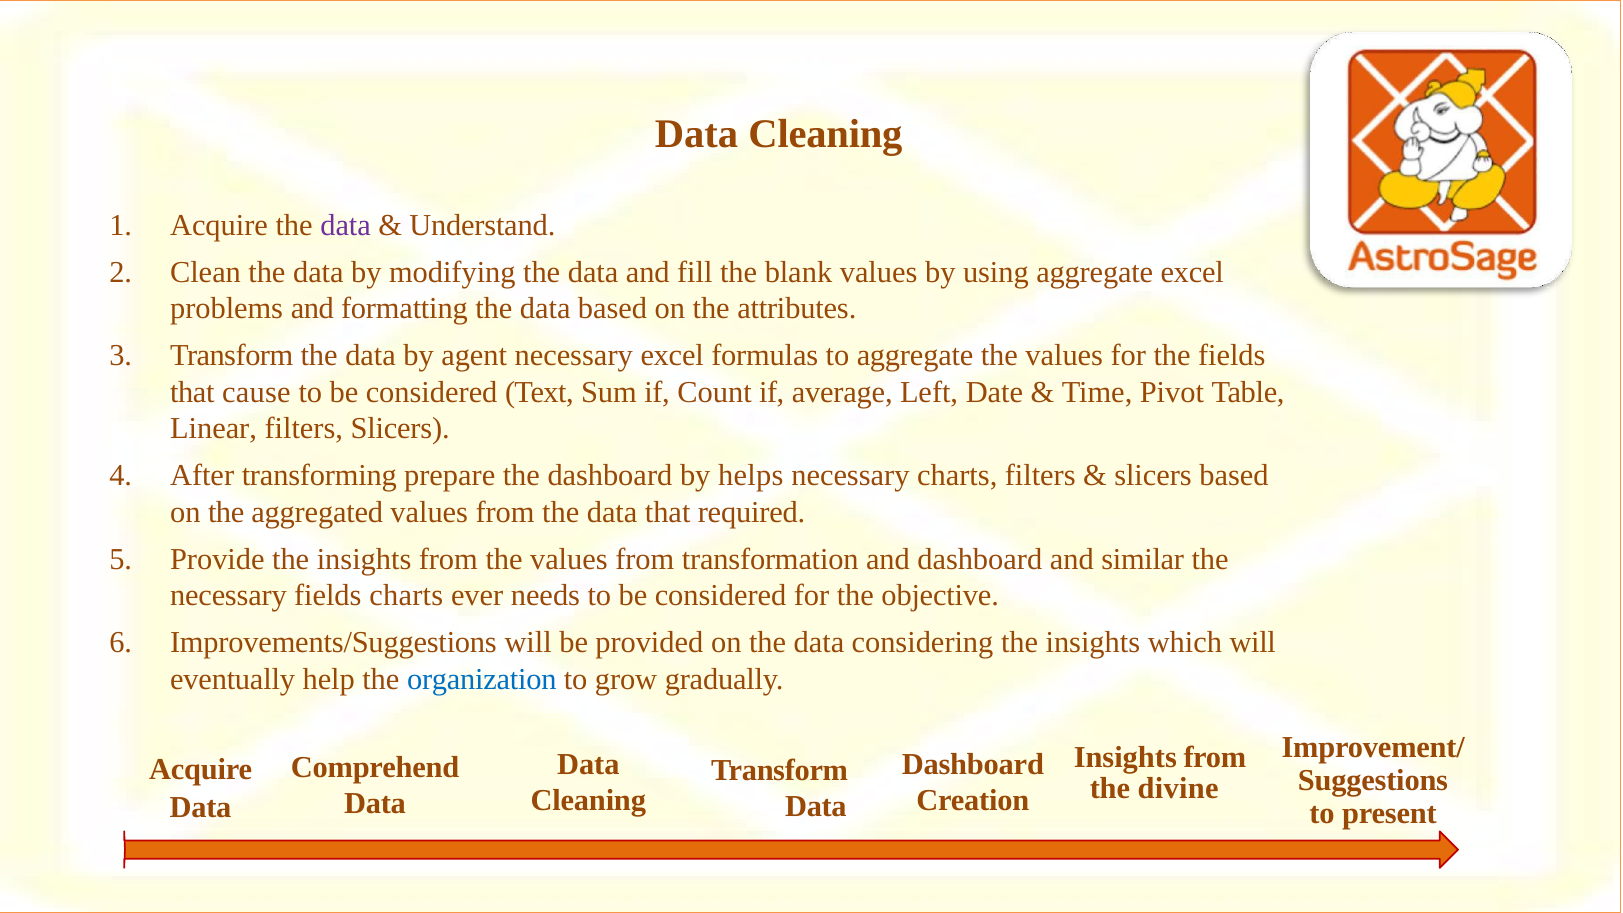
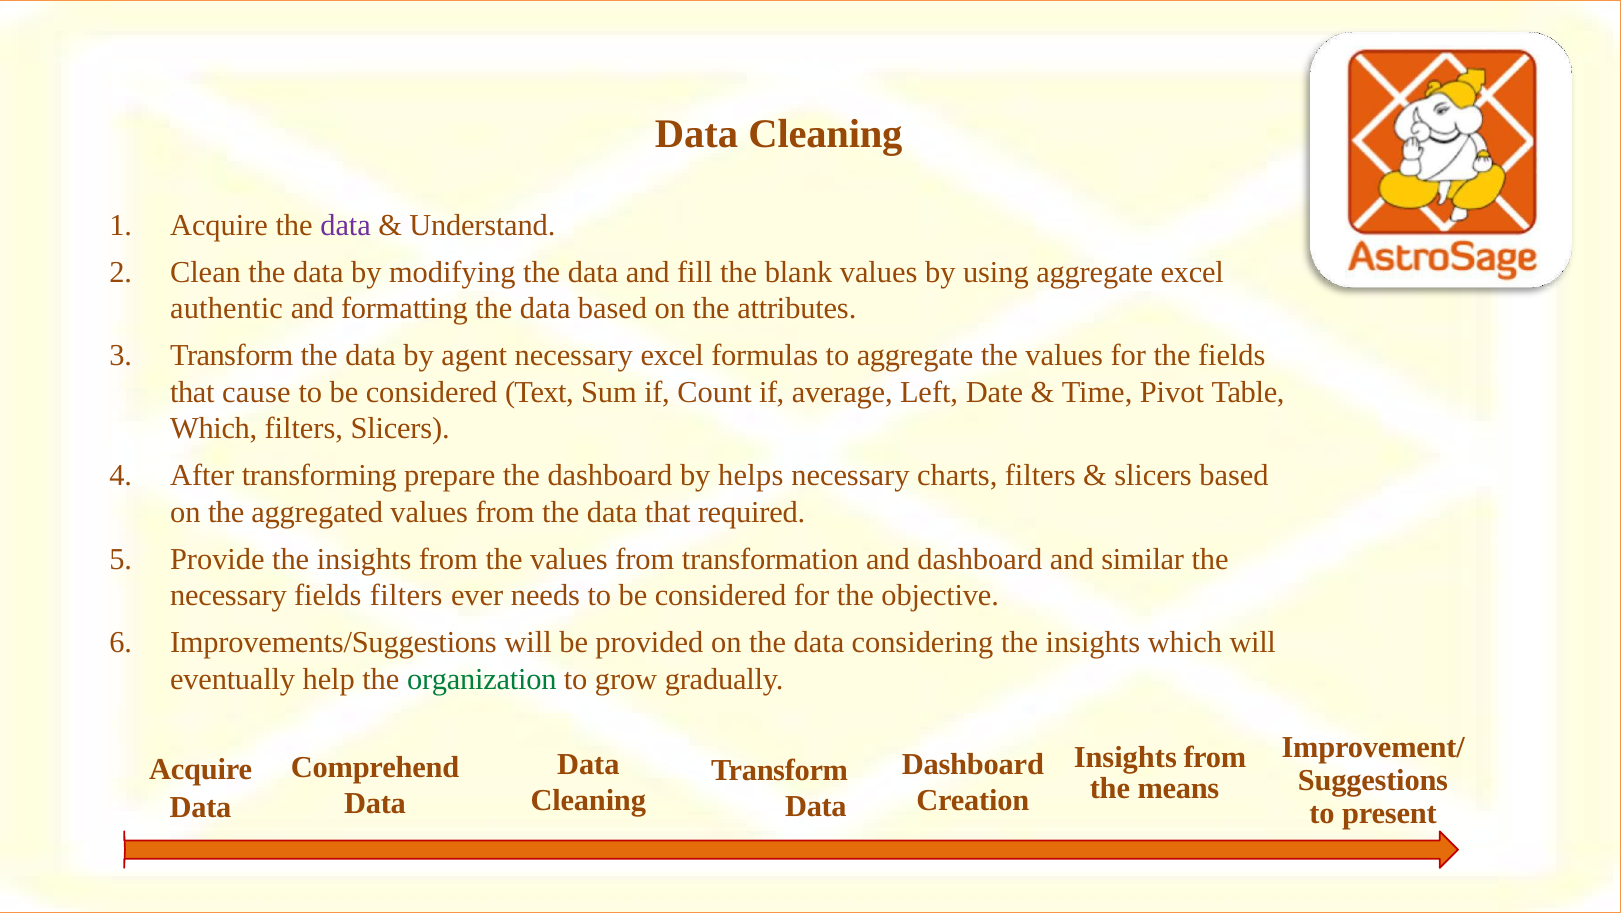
problems: problems -> authentic
Linear at (214, 429): Linear -> Which
fields charts: charts -> filters
organization colour: blue -> green
divine: divine -> means
